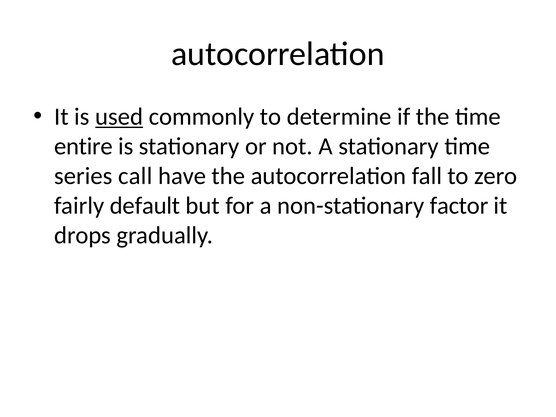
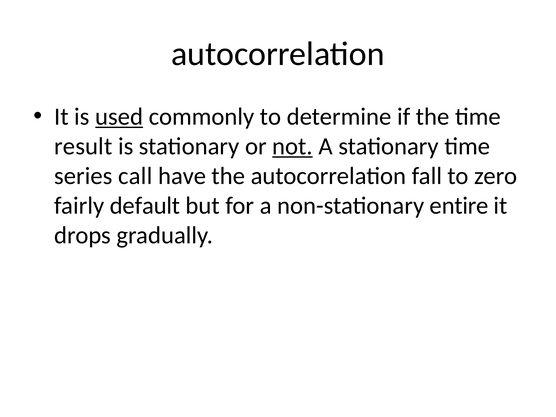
entire: entire -> result
not underline: none -> present
factor: factor -> entire
